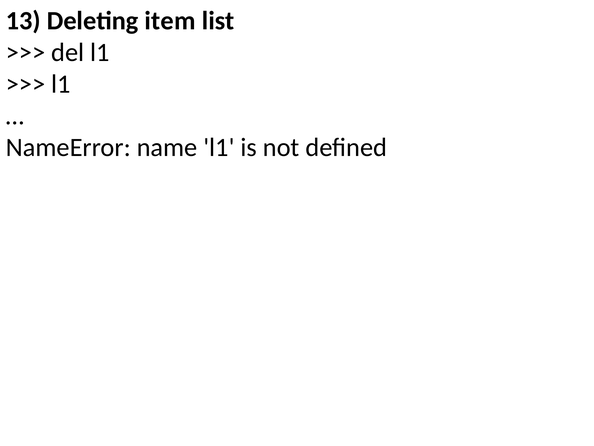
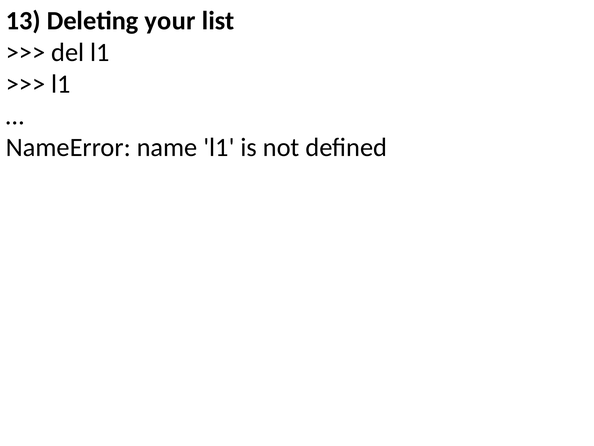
item: item -> your
